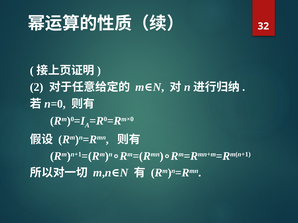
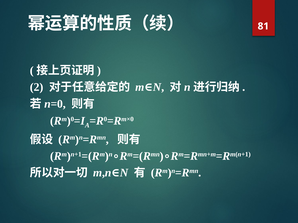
32: 32 -> 81
